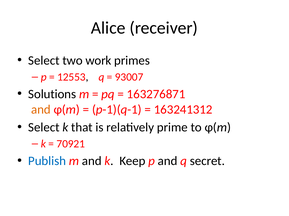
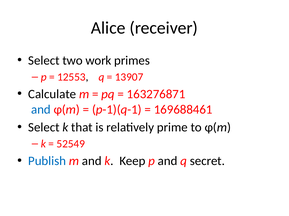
93007: 93007 -> 13907
Solutions: Solutions -> Calculate
and at (41, 110) colour: orange -> blue
163241312: 163241312 -> 169688461
70921: 70921 -> 52549
